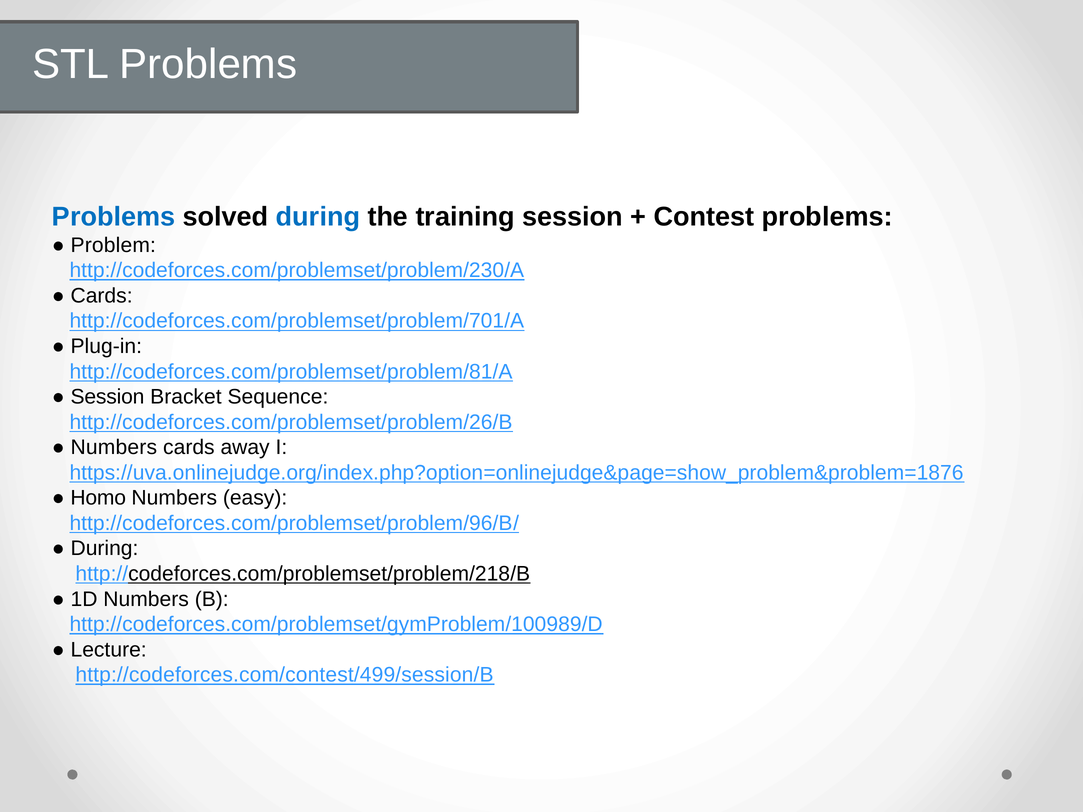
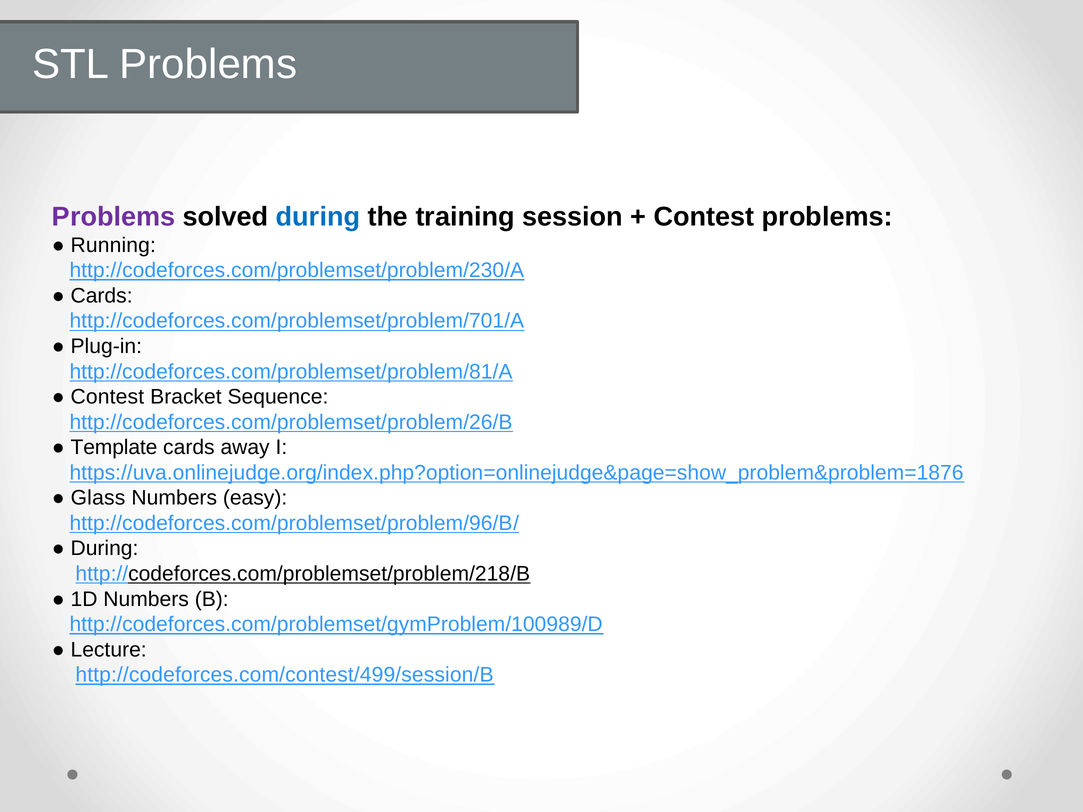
Problems at (114, 217) colour: blue -> purple
Problem: Problem -> Running
Session at (108, 397): Session -> Contest
Numbers at (114, 448): Numbers -> Template
Homo: Homo -> Glass
